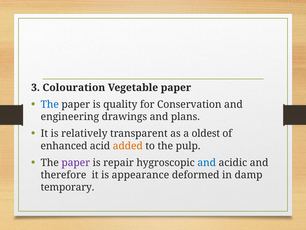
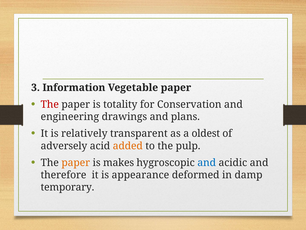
Colouration: Colouration -> Information
The at (50, 104) colour: blue -> red
quality: quality -> totality
enhanced: enhanced -> adversely
paper at (76, 162) colour: purple -> orange
repair: repair -> makes
